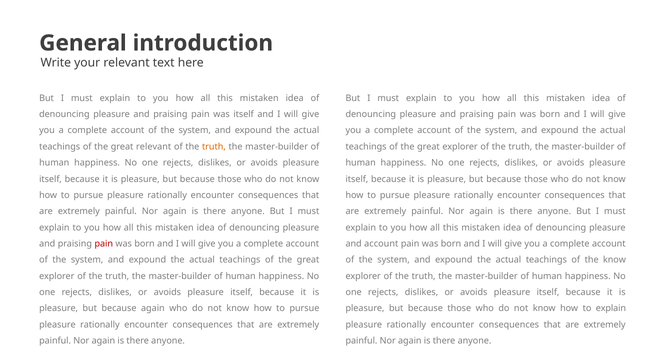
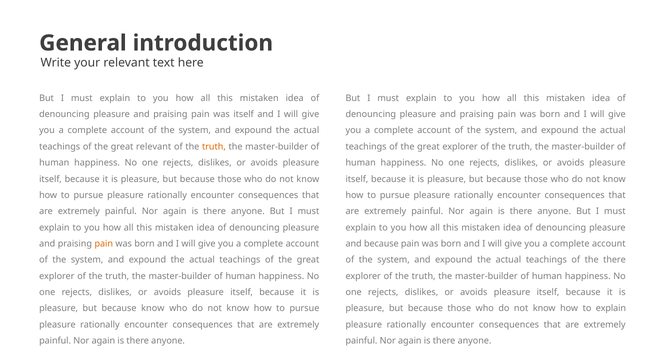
pain at (104, 244) colour: red -> orange
and account: account -> because
the know: know -> there
because again: again -> know
